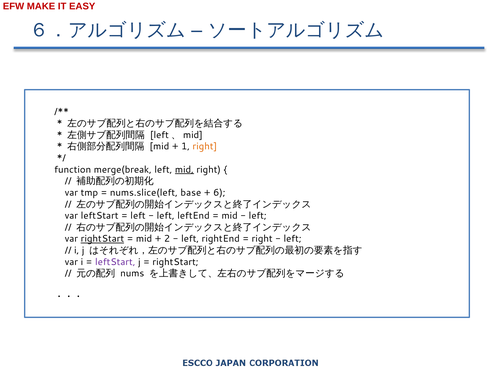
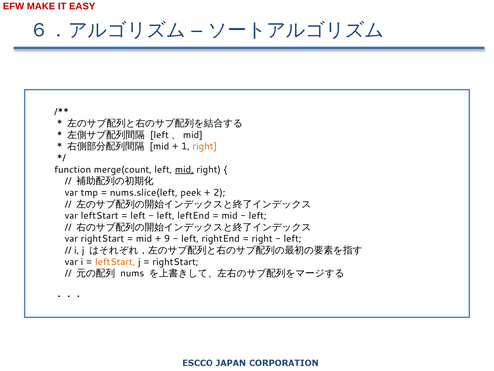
merge(break: merge(break -> merge(count
base: base -> peek
6: 6 -> 2
rightStart at (102, 239) underline: present -> none
2: 2 -> 9
leftStart at (115, 262) colour: purple -> orange
